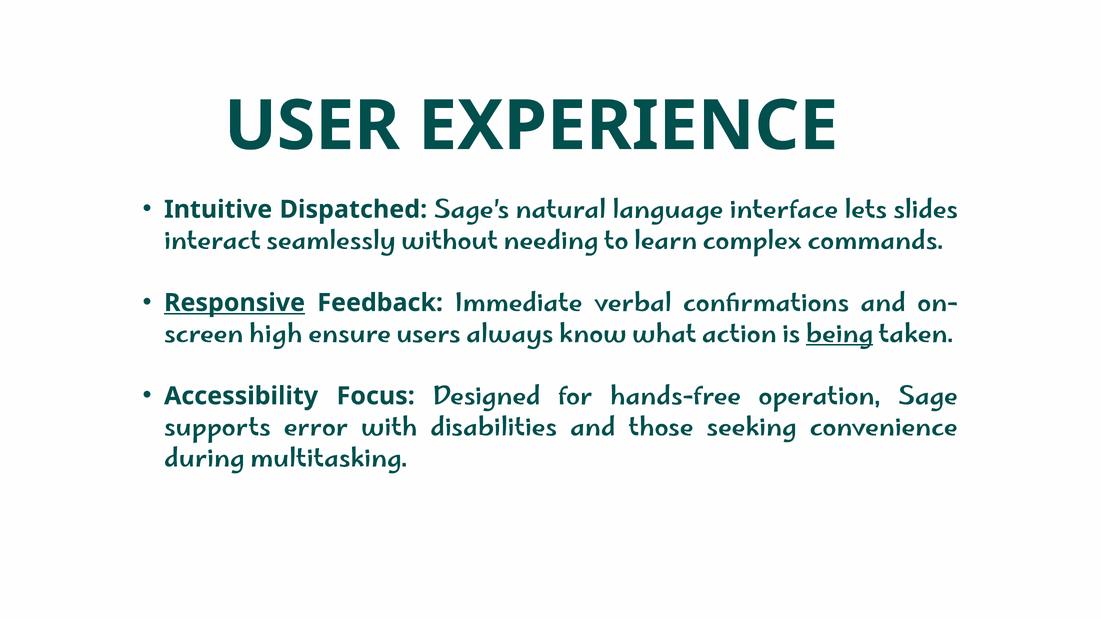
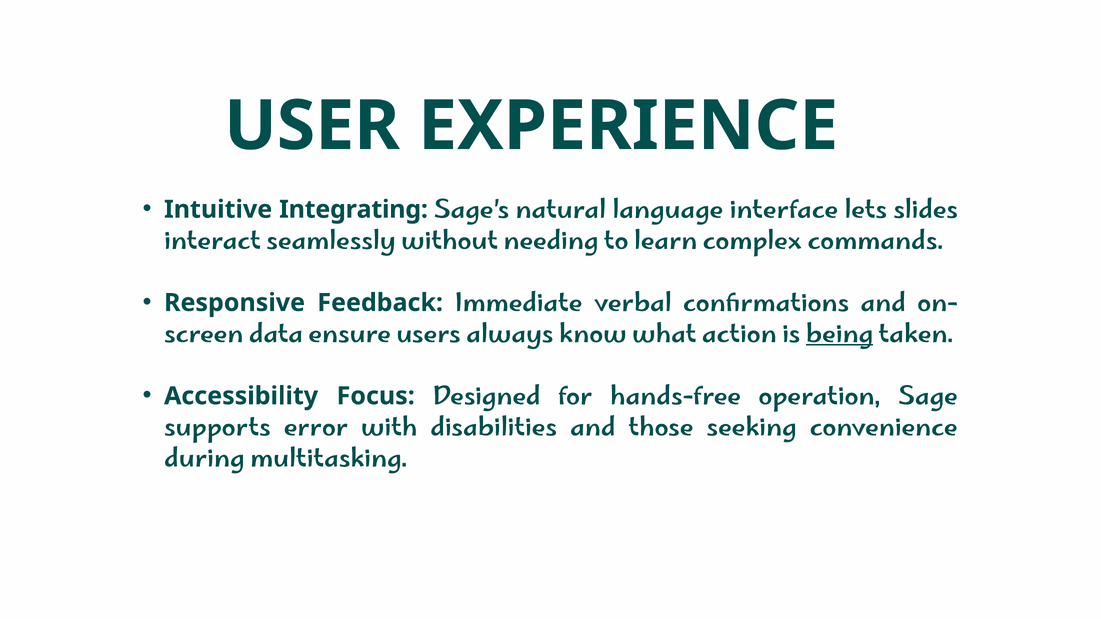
Dispatched: Dispatched -> Integrating
Responsive underline: present -> none
high: high -> data
